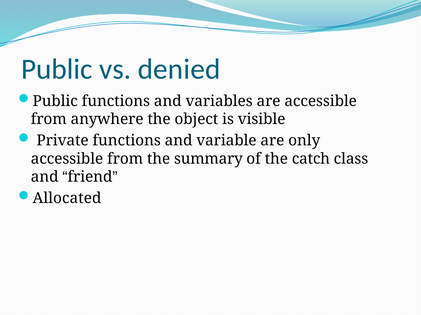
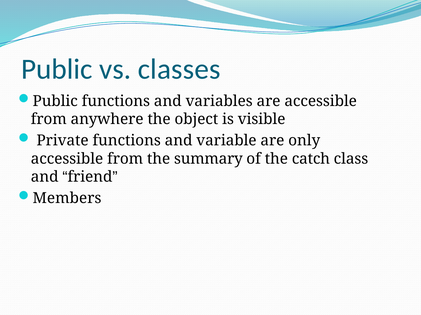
denied: denied -> classes
Allocated: Allocated -> Members
